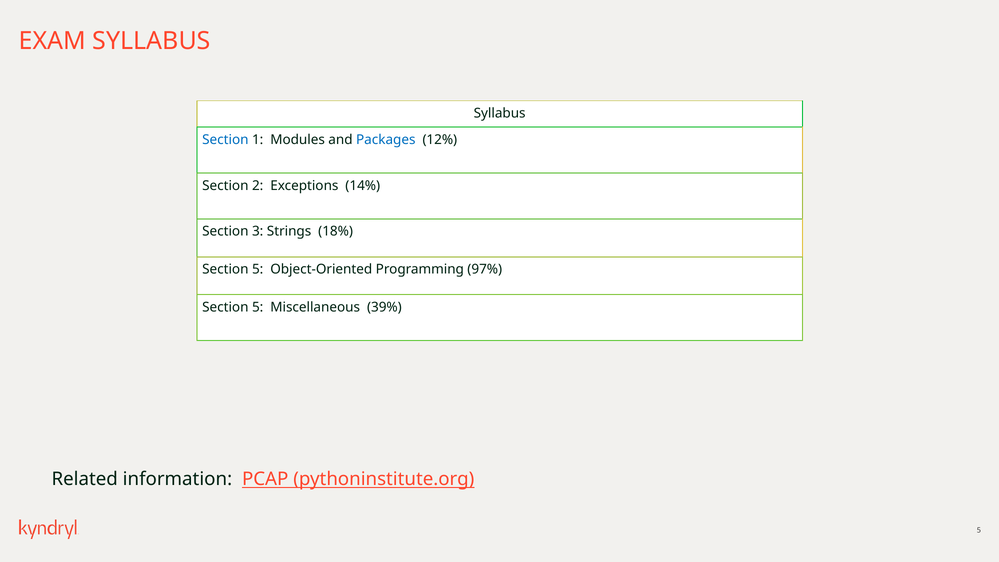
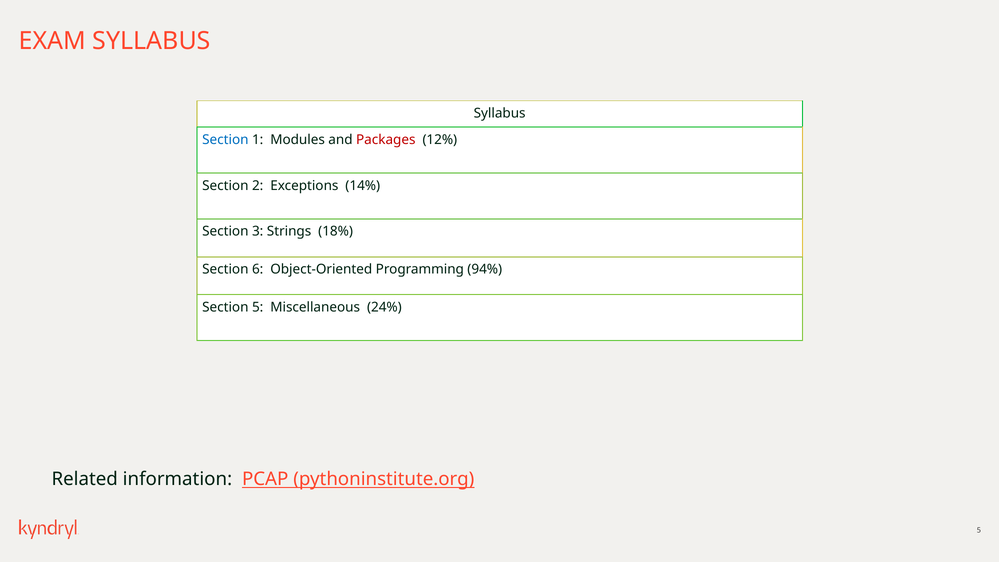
Packages colour: blue -> red
5 at (258, 269): 5 -> 6
97%: 97% -> 94%
39%: 39% -> 24%
